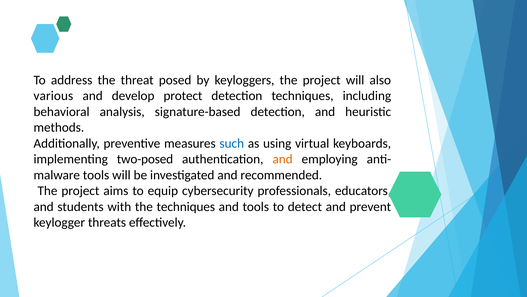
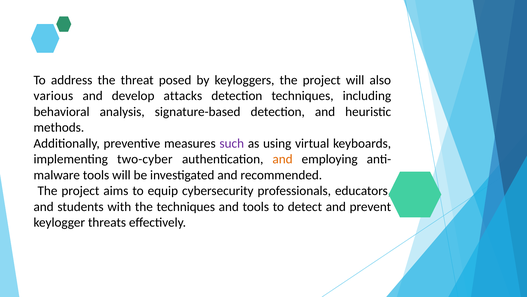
protect: protect -> attacks
such colour: blue -> purple
two-posed: two-posed -> two-cyber
